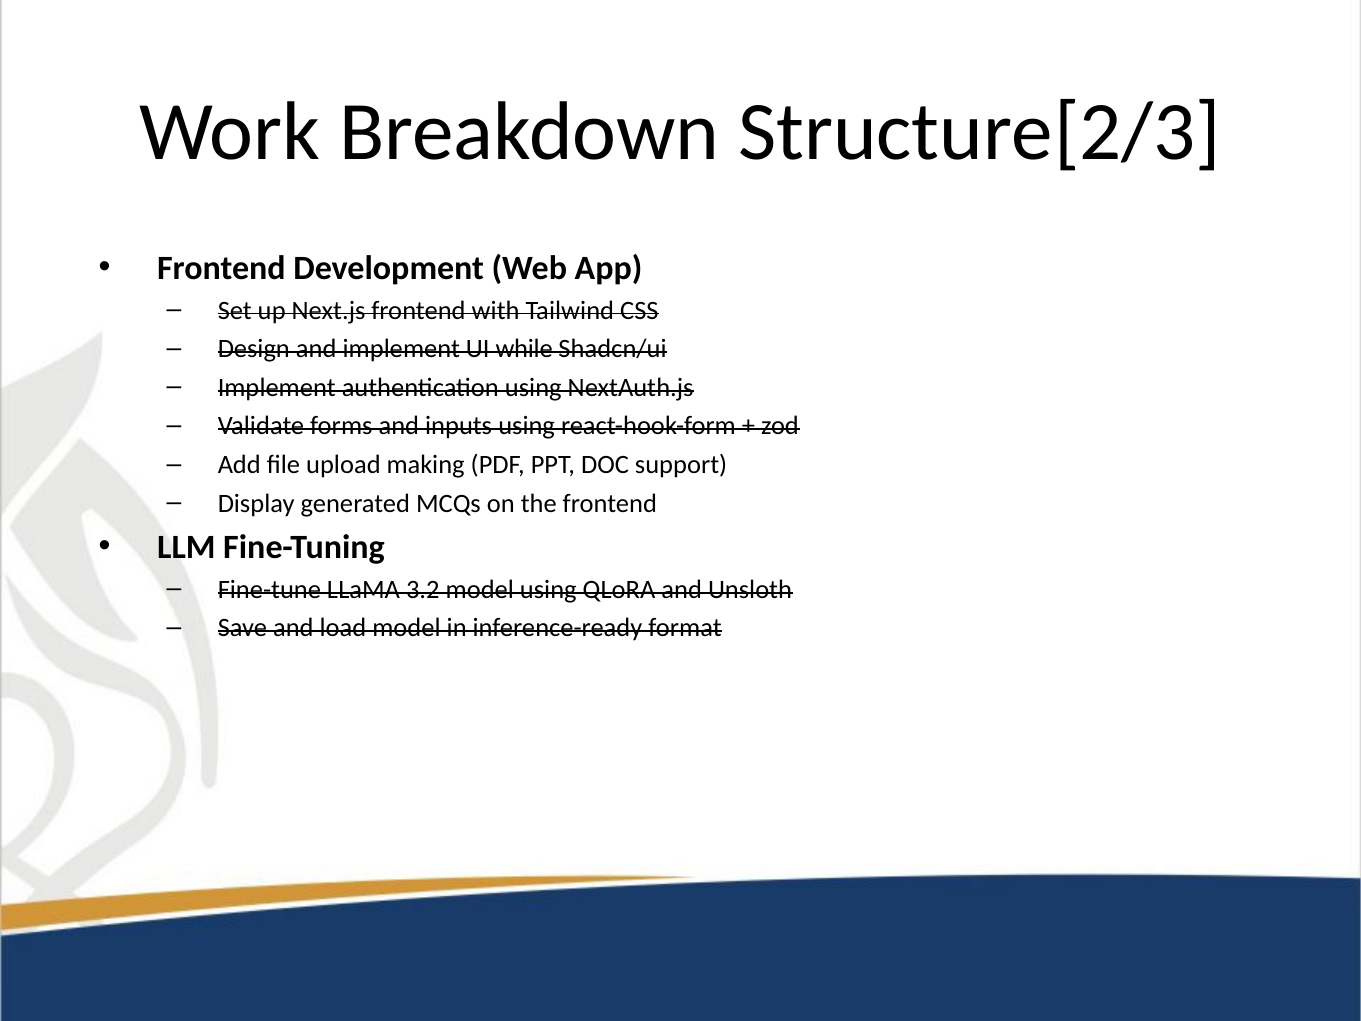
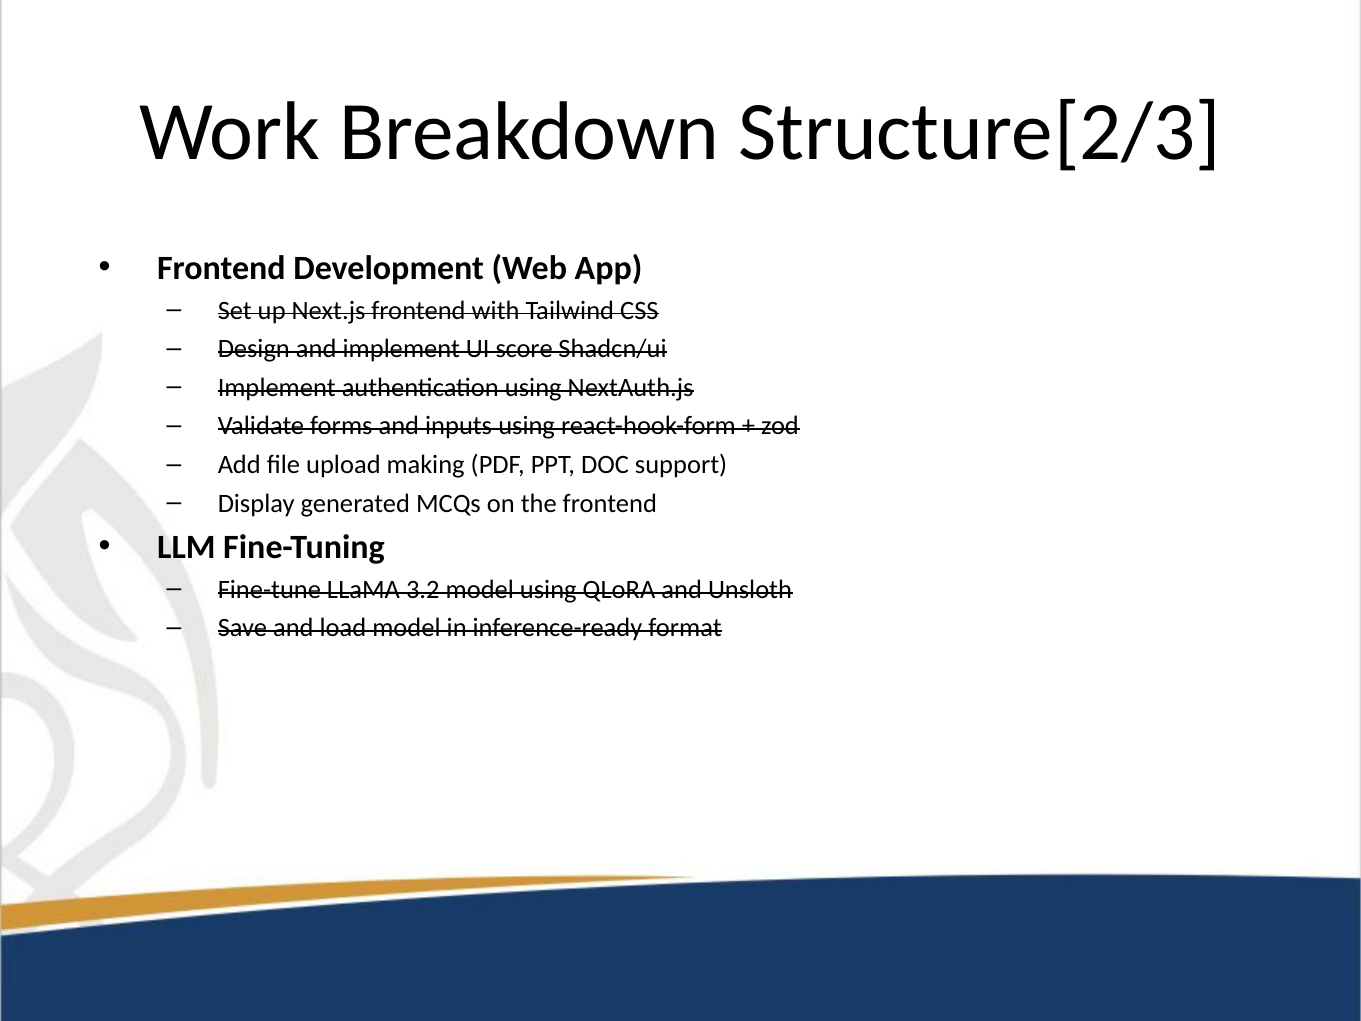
while: while -> score
